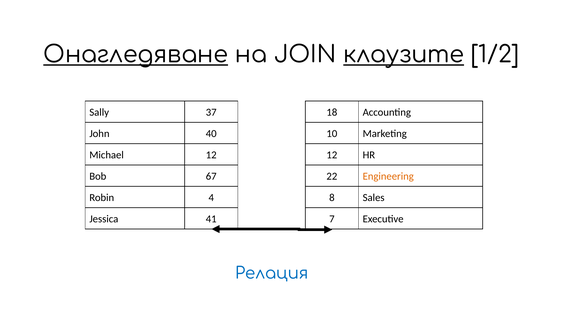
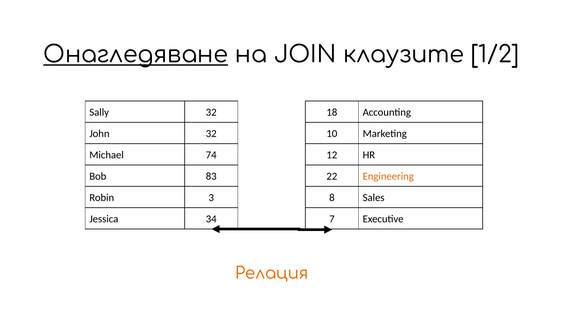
клаузите underline: present -> none
Sally 37: 37 -> 32
John 40: 40 -> 32
Michael 12: 12 -> 74
67: 67 -> 83
4: 4 -> 3
41: 41 -> 34
Релация colour: blue -> orange
